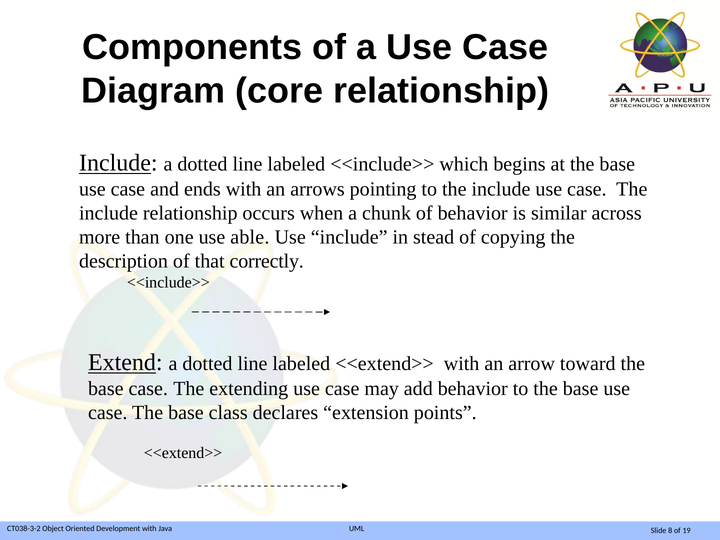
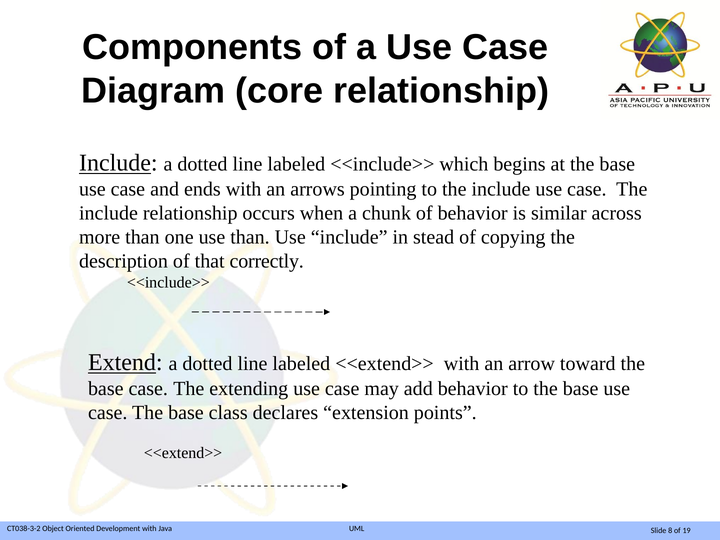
use able: able -> than
